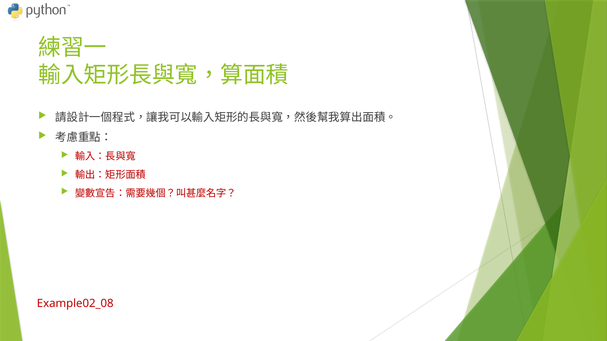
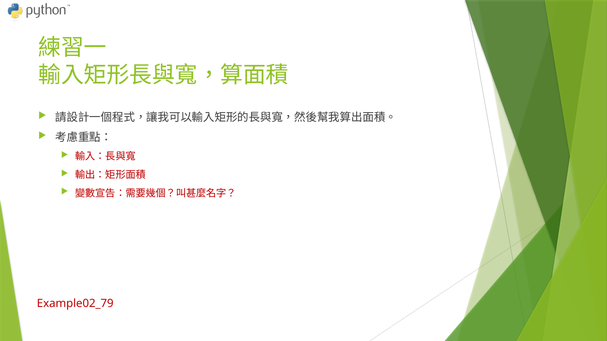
Example02_08: Example02_08 -> Example02_79
